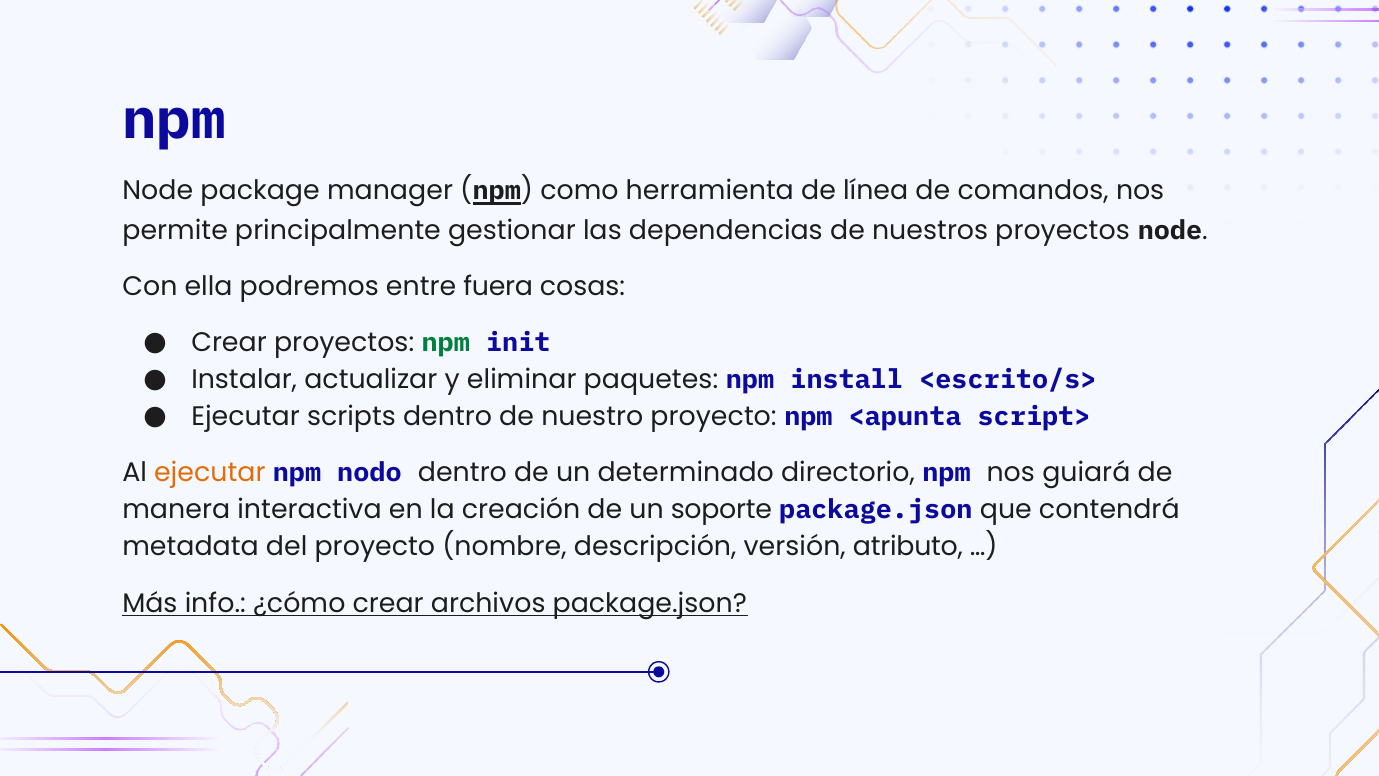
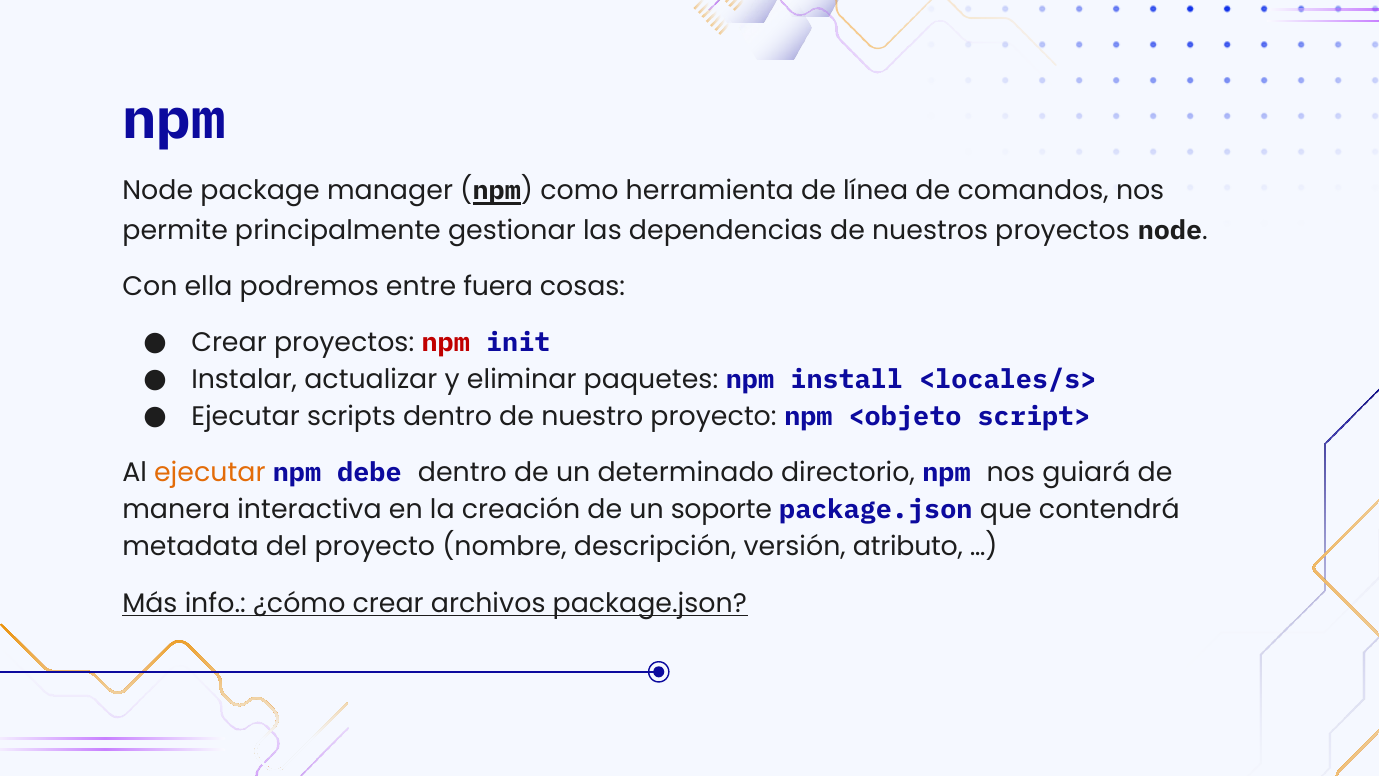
npm at (446, 342) colour: green -> red
<escrito/s>: <escrito/s> -> <locales/s>
<apunta: <apunta -> <objeto
nodo: nodo -> debe
